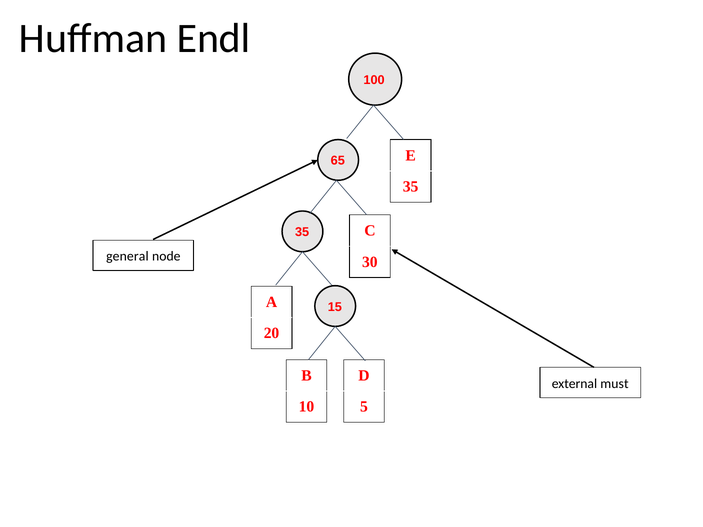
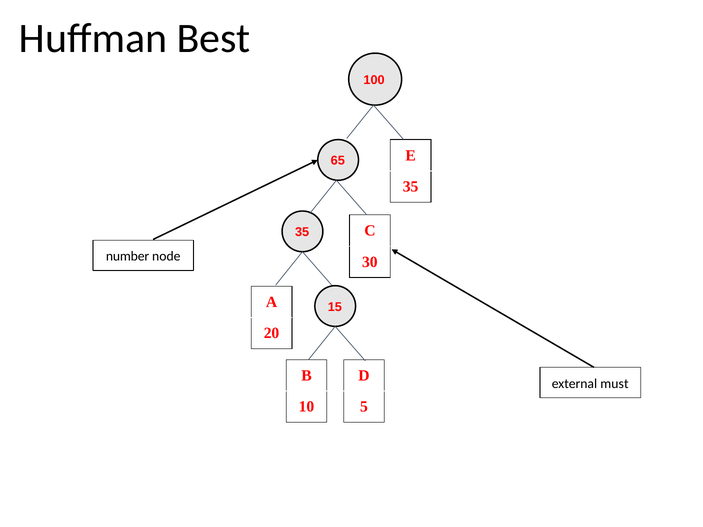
Endl: Endl -> Best
general: general -> number
